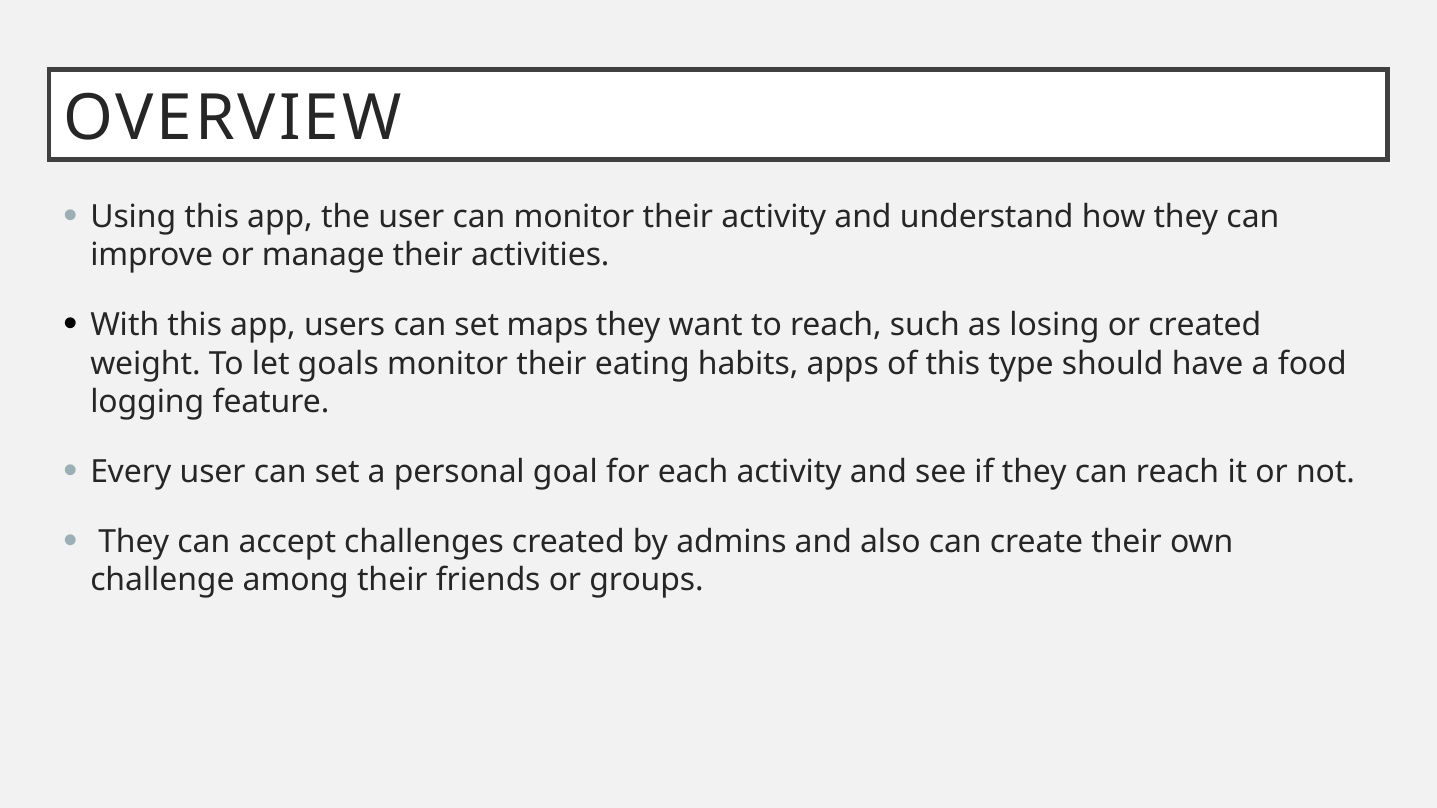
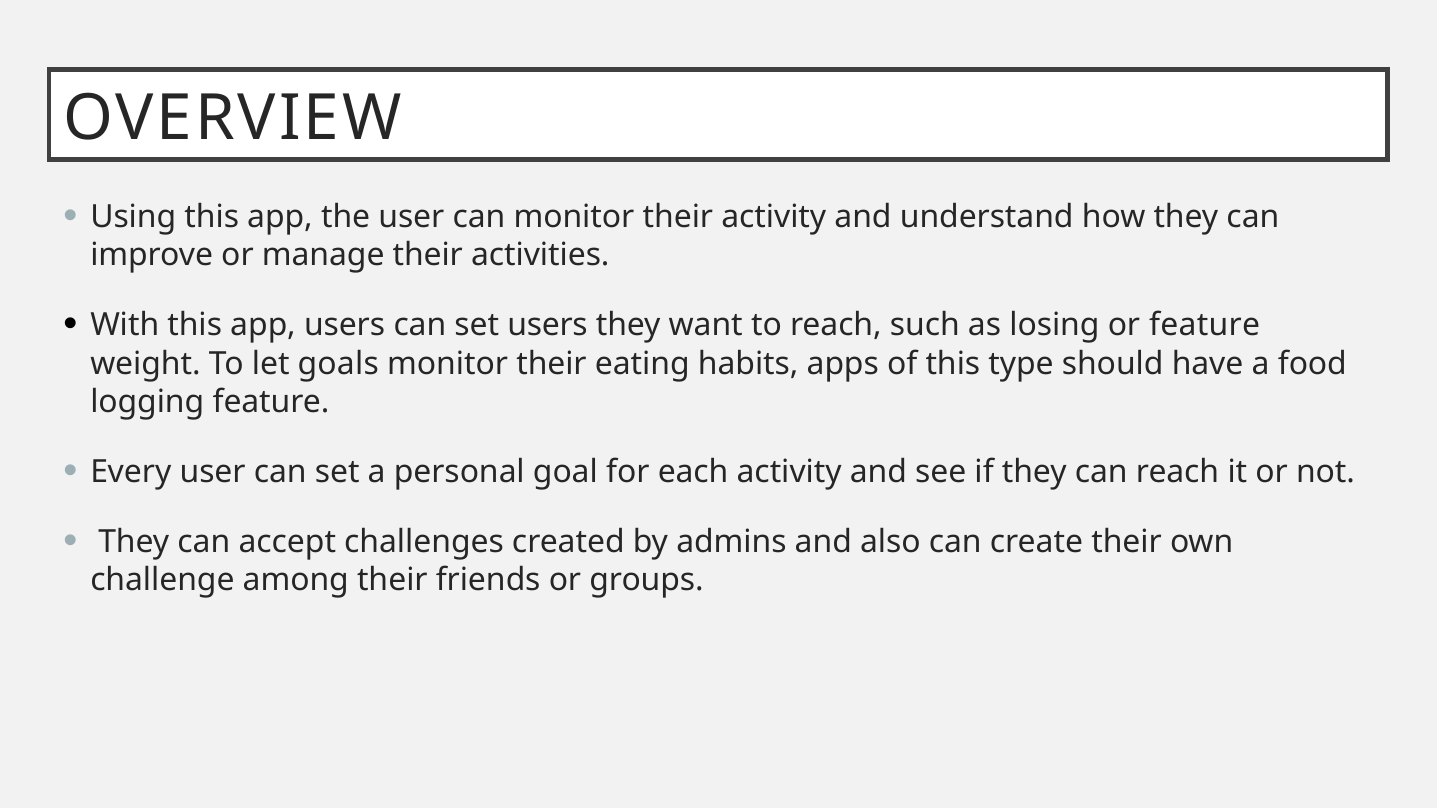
set maps: maps -> users
or created: created -> feature
